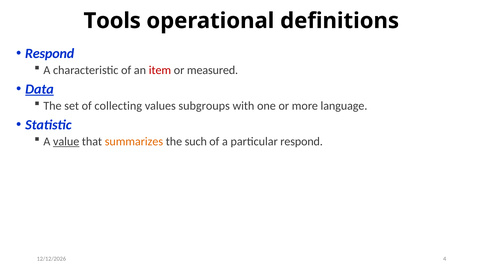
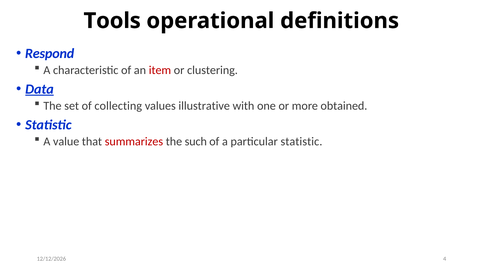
measured: measured -> clustering
subgroups: subgroups -> illustrative
language: language -> obtained
value underline: present -> none
summarizes colour: orange -> red
particular respond: respond -> statistic
